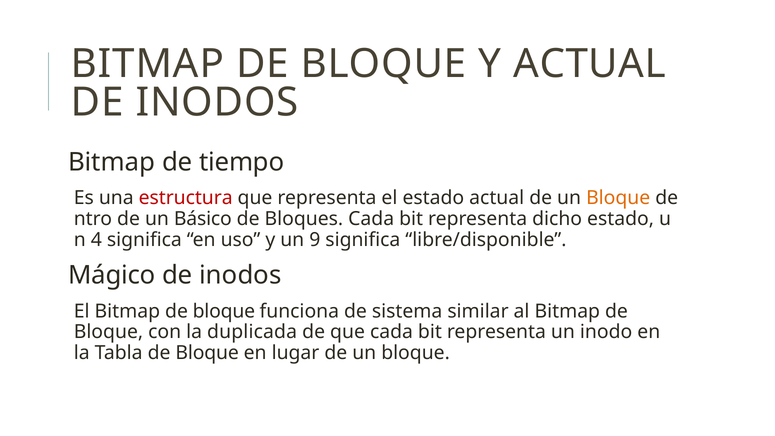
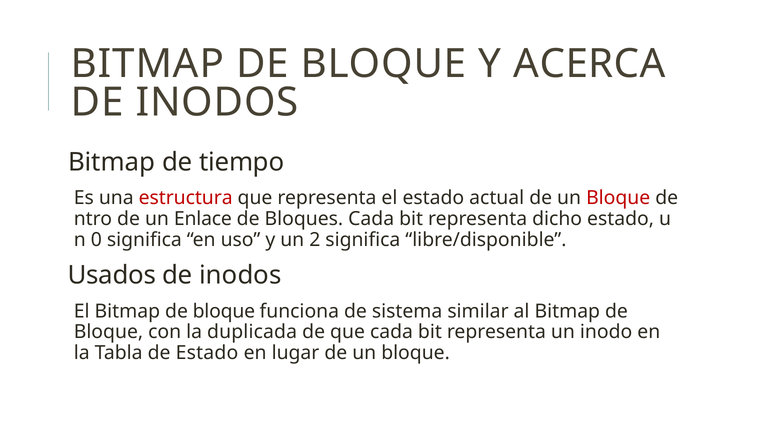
Y ACTUAL: ACTUAL -> ACERCA
Bloque at (618, 198) colour: orange -> red
Básico: Básico -> Enlace
4: 4 -> 0
9: 9 -> 2
Mágico: Mágico -> Usados
Tabla de Bloque: Bloque -> Estado
